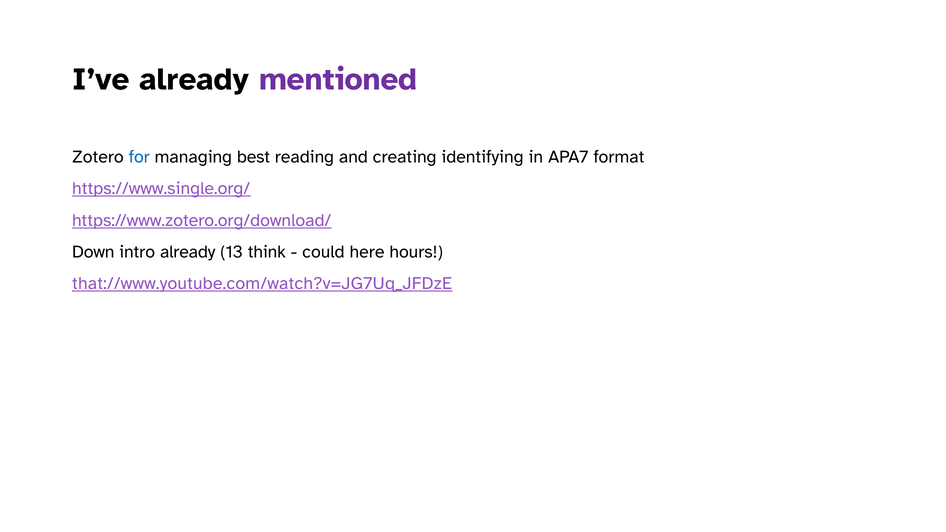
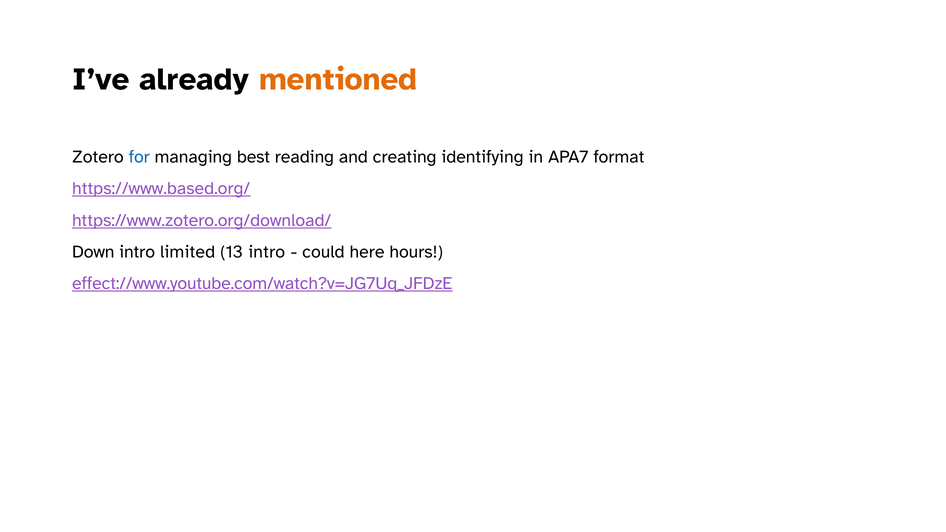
mentioned colour: purple -> orange
https://www.single.org/: https://www.single.org/ -> https://www.based.org/
intro already: already -> limited
13 think: think -> intro
that://www.youtube.com/watch?v=JG7Uq_JFDzE: that://www.youtube.com/watch?v=JG7Uq_JFDzE -> effect://www.youtube.com/watch?v=JG7Uq_JFDzE
